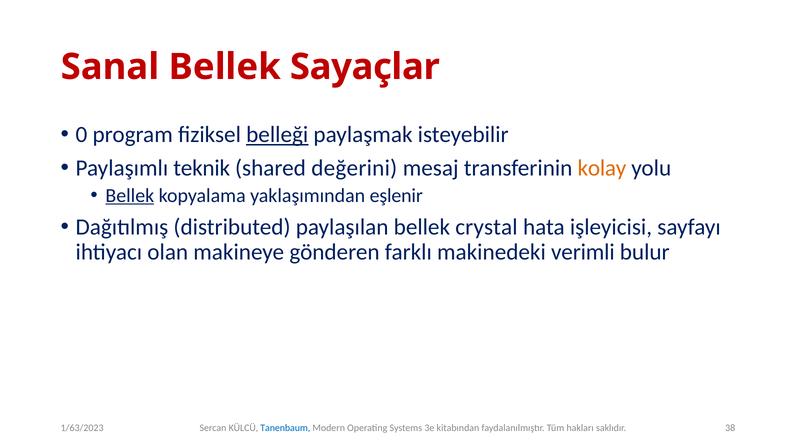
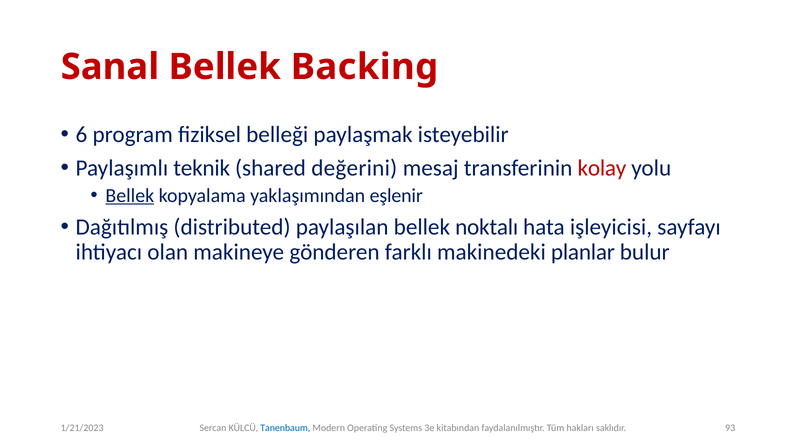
Sayaçlar: Sayaçlar -> Backing
0: 0 -> 6
belleği underline: present -> none
kolay colour: orange -> red
crystal: crystal -> noktalı
verimli: verimli -> planlar
38: 38 -> 93
1/63/2023: 1/63/2023 -> 1/21/2023
